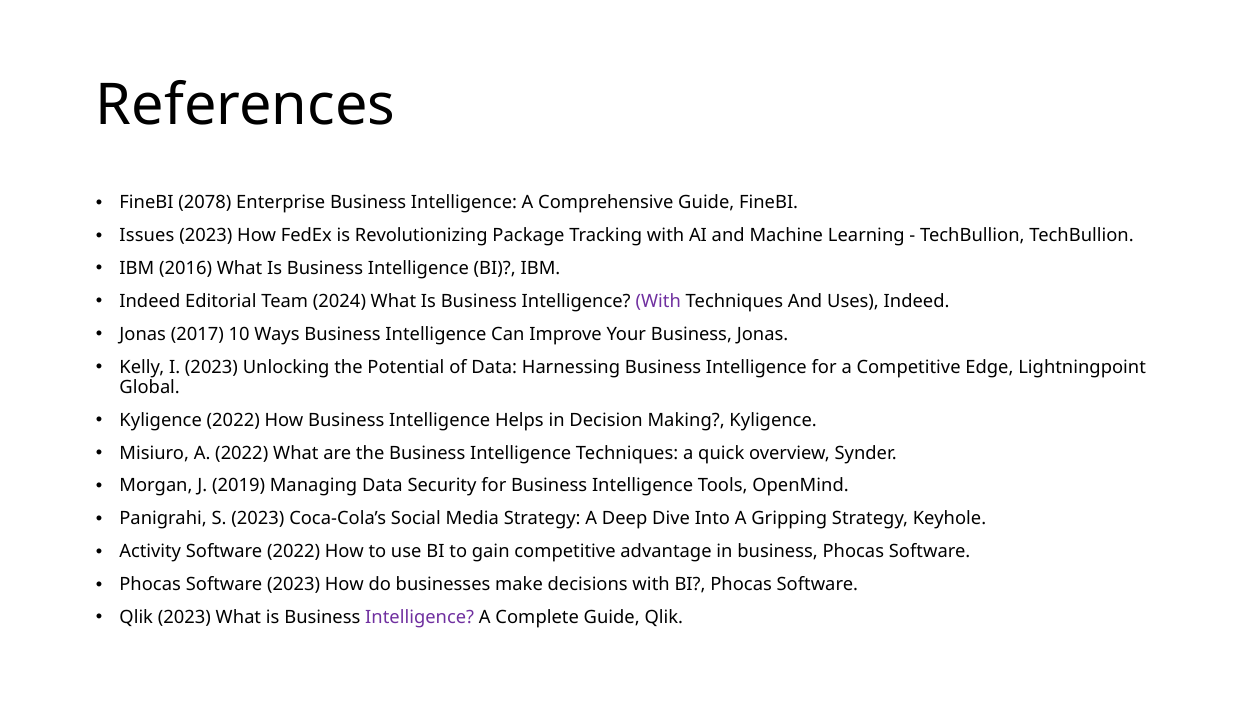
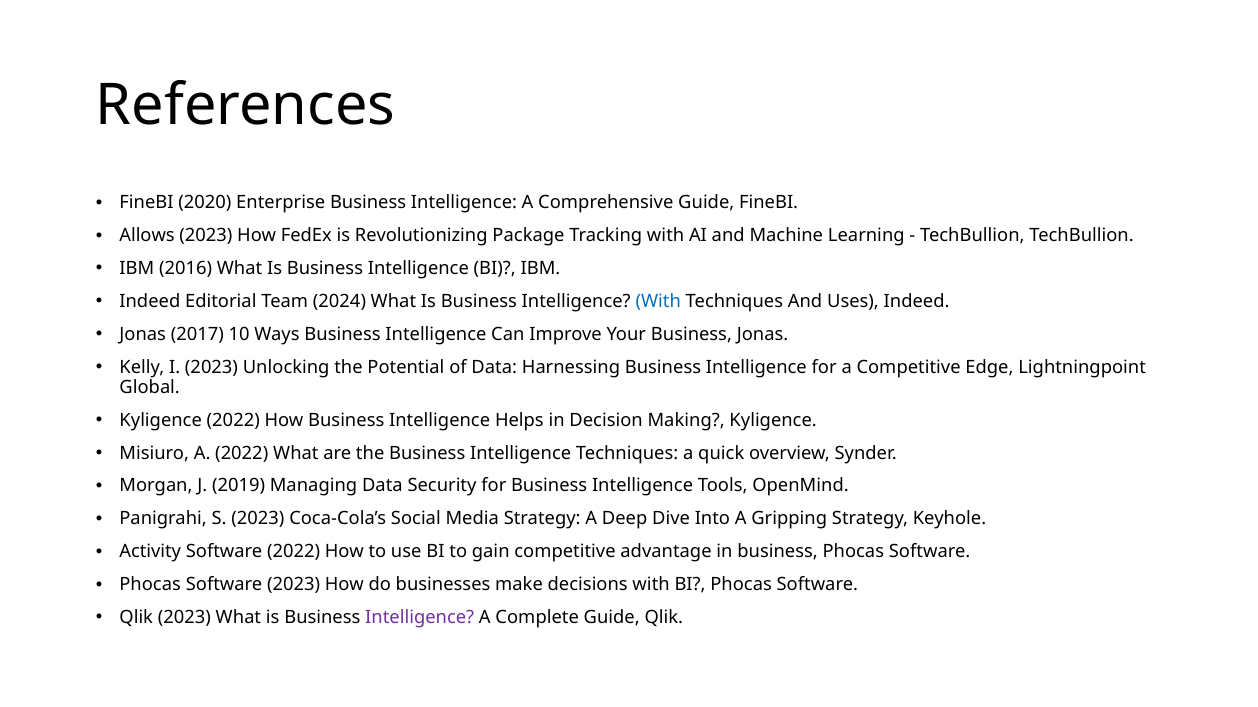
2078: 2078 -> 2020
Issues: Issues -> Allows
With at (658, 302) colour: purple -> blue
